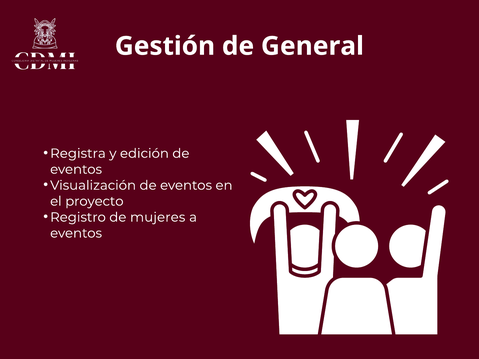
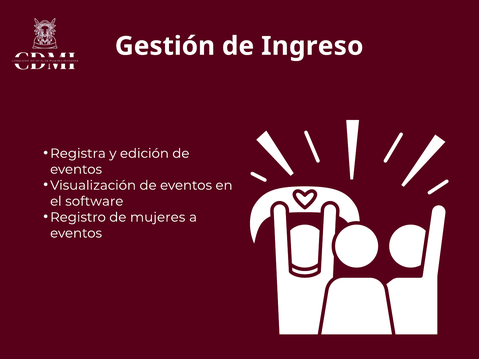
General: General -> Ingreso
proyecto: proyecto -> software
